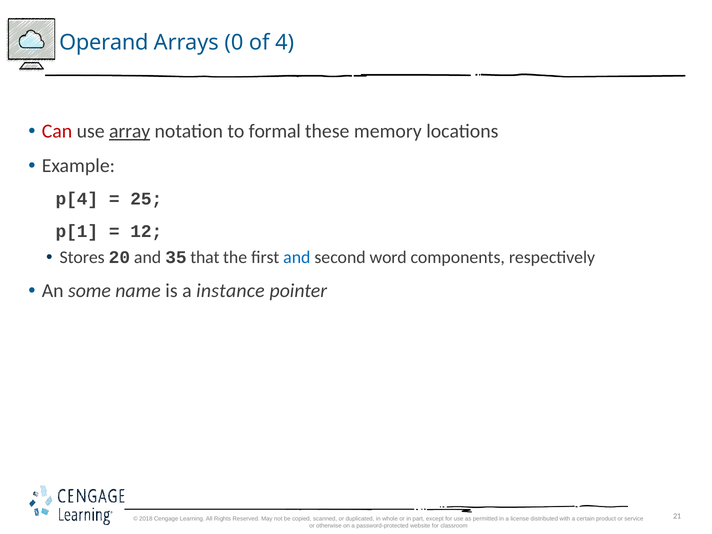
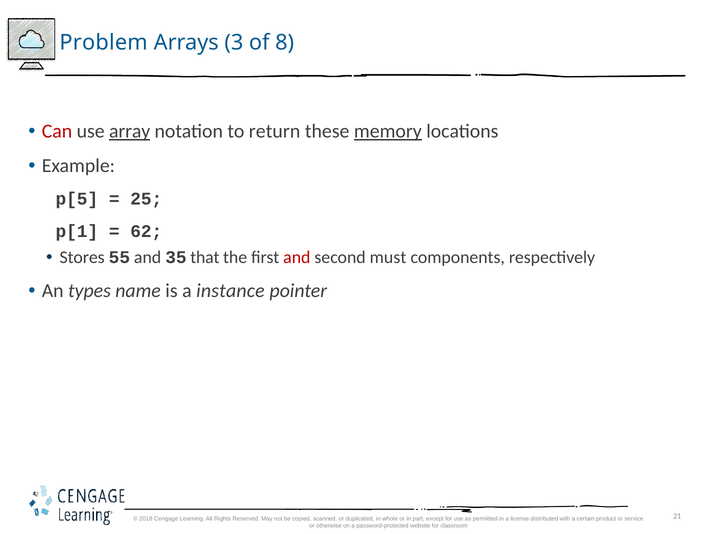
Operand: Operand -> Problem
0: 0 -> 3
4: 4 -> 8
formal: formal -> return
memory underline: none -> present
p[4: p[4 -> p[5
12: 12 -> 62
20: 20 -> 55
and at (297, 257) colour: blue -> red
word: word -> must
some: some -> types
